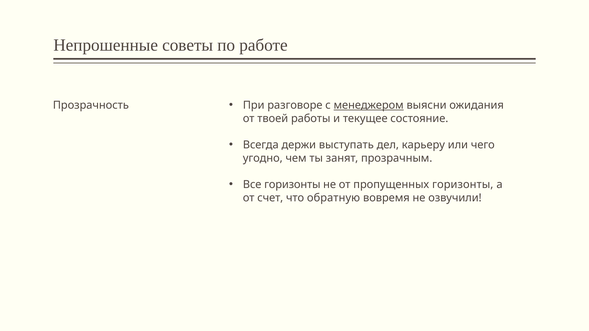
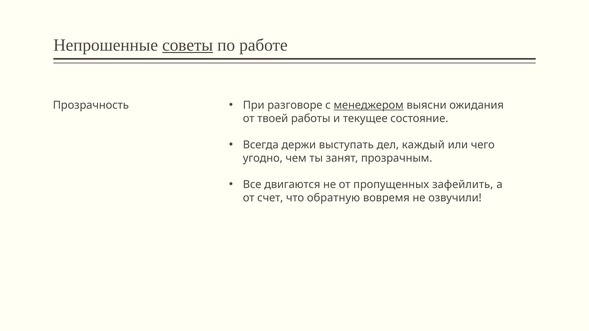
советы underline: none -> present
карьеру: карьеру -> каждый
Все горизонты: горизонты -> двигаются
пропущенных горизонты: горизонты -> зафейлить
